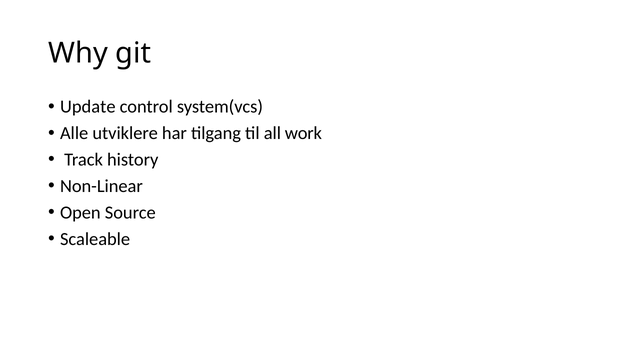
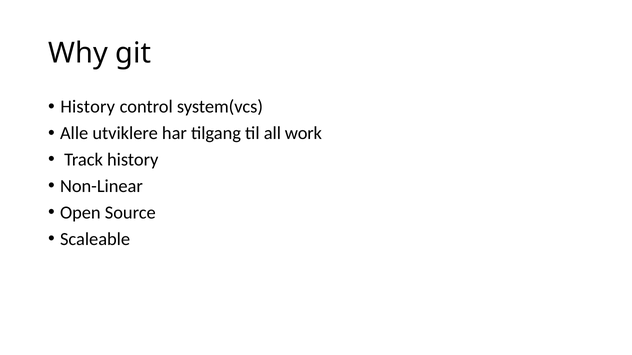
Update at (88, 107): Update -> History
